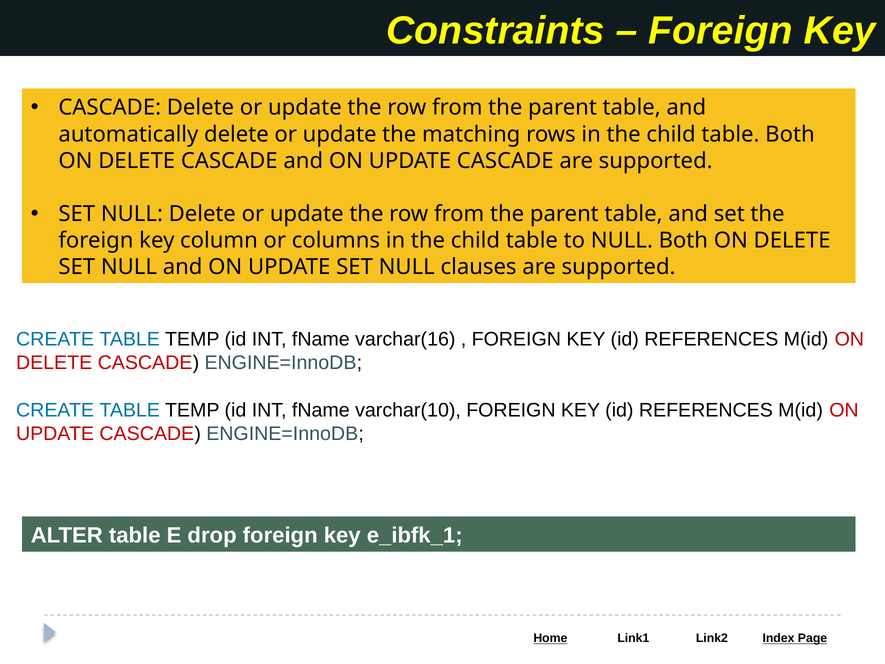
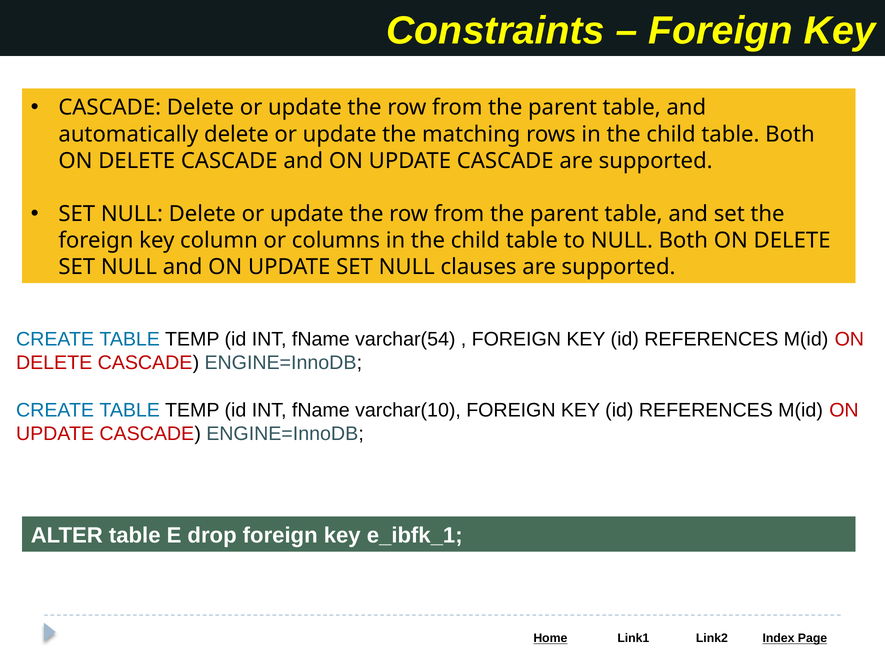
varchar(16: varchar(16 -> varchar(54
